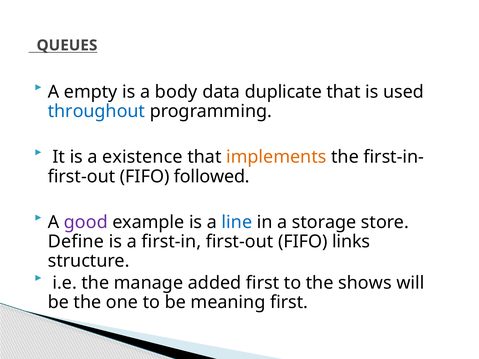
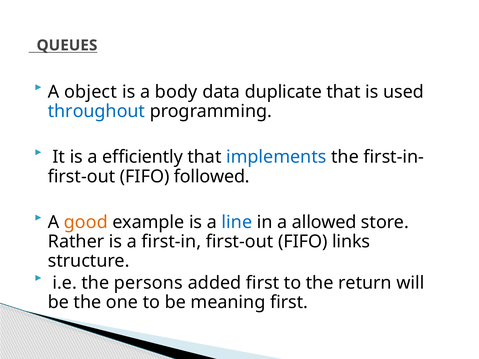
empty: empty -> object
existence: existence -> efficiently
implements colour: orange -> blue
good colour: purple -> orange
storage: storage -> allowed
Define: Define -> Rather
manage: manage -> persons
shows: shows -> return
